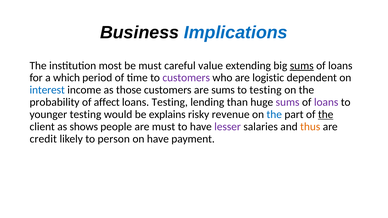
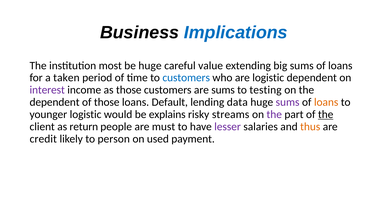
be must: must -> huge
sums at (302, 66) underline: present -> none
which: which -> taken
customers at (186, 78) colour: purple -> blue
interest colour: blue -> purple
probability at (55, 102): probability -> dependent
of affect: affect -> those
loans Testing: Testing -> Default
than: than -> data
loans at (326, 102) colour: purple -> orange
younger testing: testing -> logistic
revenue: revenue -> streams
the at (274, 114) colour: blue -> purple
shows: shows -> return
on have: have -> used
